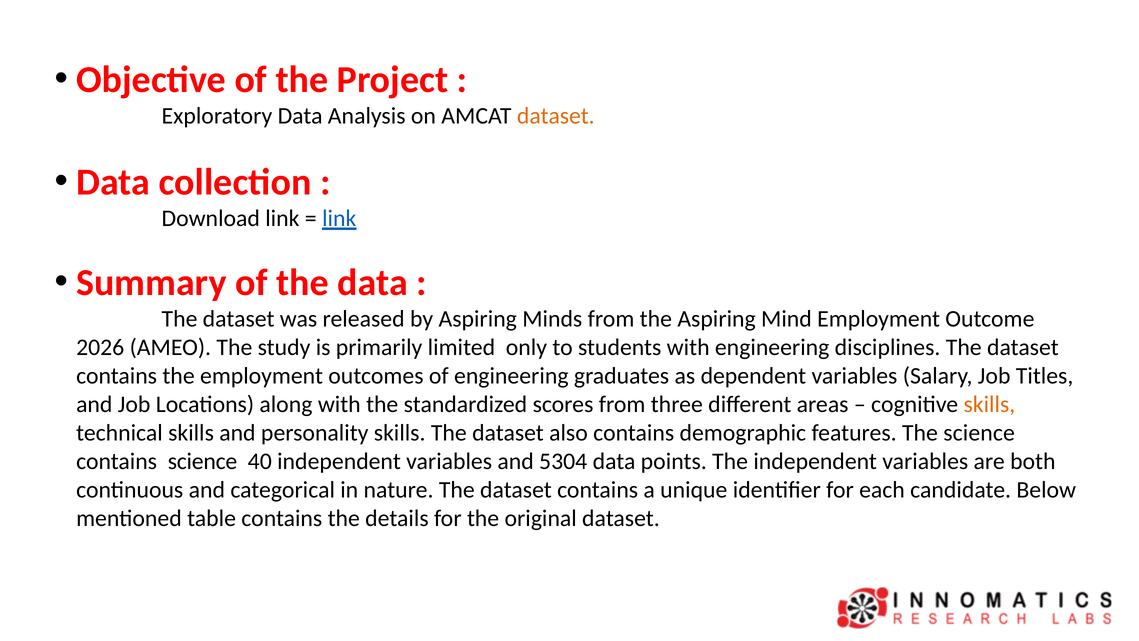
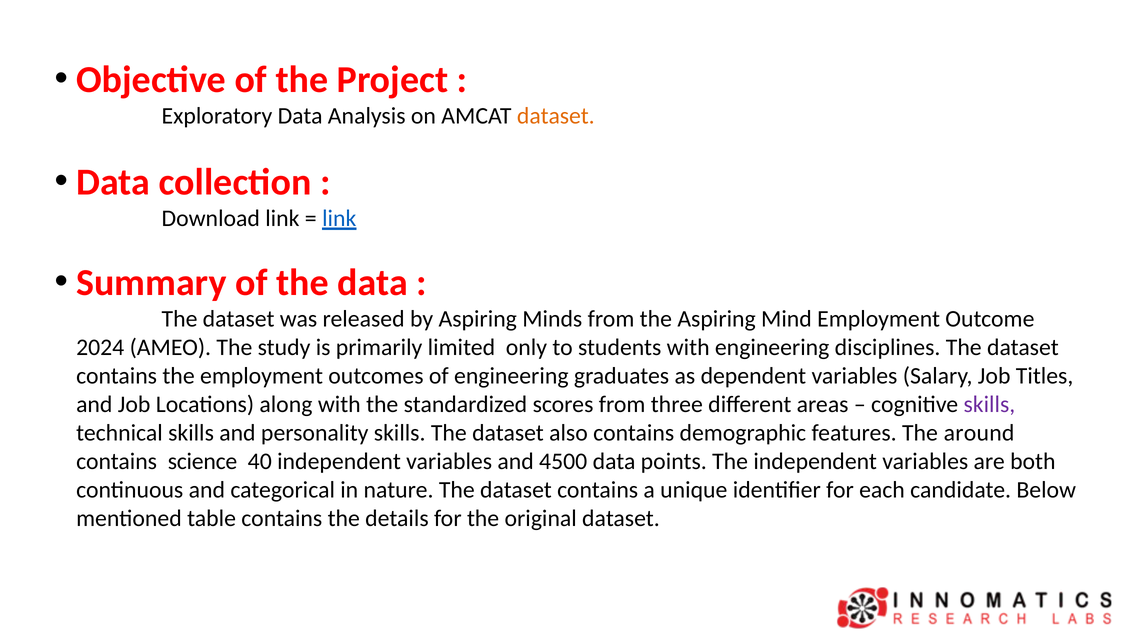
2026: 2026 -> 2024
skills at (989, 404) colour: orange -> purple
The science: science -> around
5304: 5304 -> 4500
